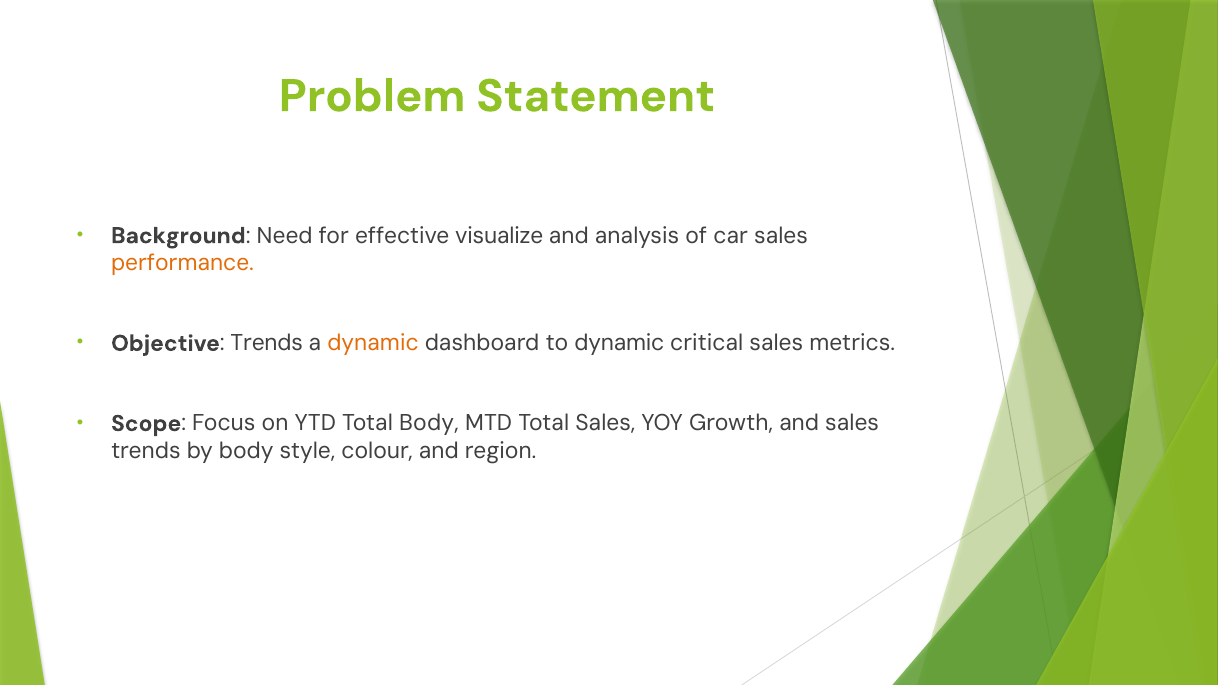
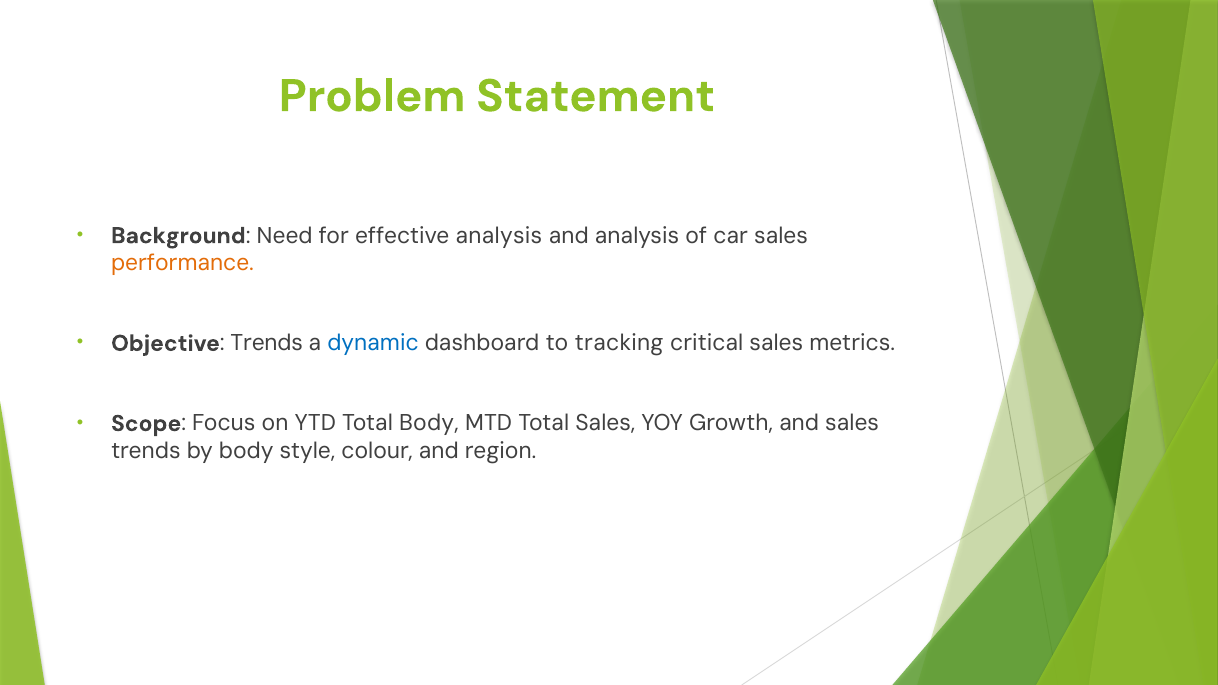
effective visualize: visualize -> analysis
dynamic at (373, 343) colour: orange -> blue
to dynamic: dynamic -> tracking
